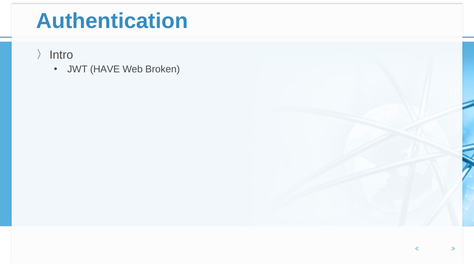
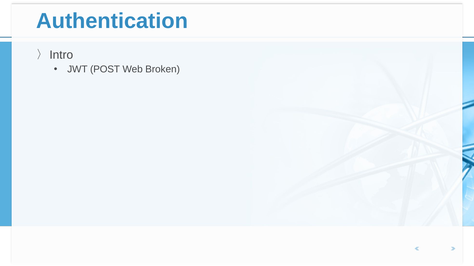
HAVE: HAVE -> POST
